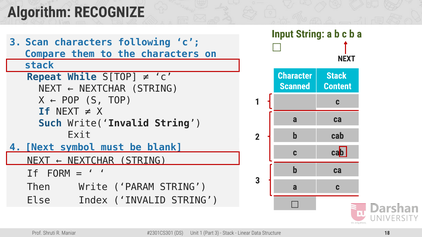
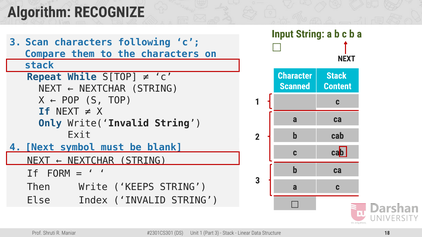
Such: Such -> Only
PARAM: PARAM -> KEEPS
